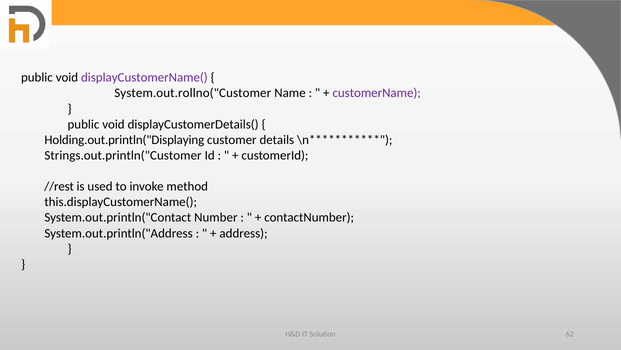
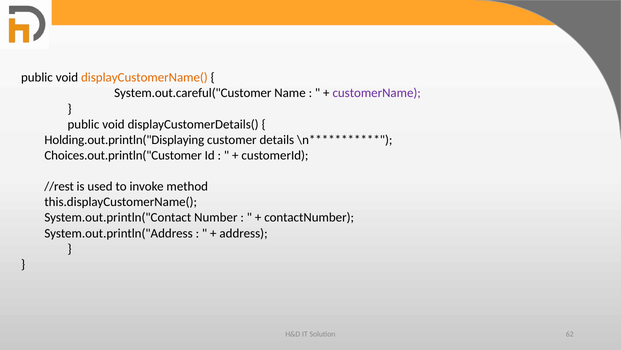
displayCustomerName( colour: purple -> orange
System.out.rollno("Customer: System.out.rollno("Customer -> System.out.careful("Customer
Strings.out.println("Customer: Strings.out.println("Customer -> Choices.out.println("Customer
